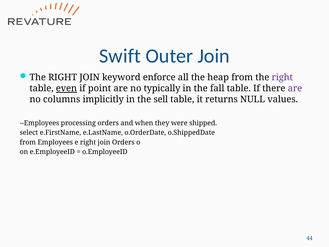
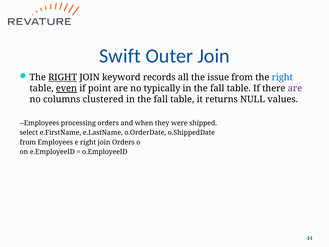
RIGHT at (63, 77) underline: none -> present
enforce: enforce -> records
heap: heap -> issue
right at (282, 77) colour: purple -> blue
implicitly: implicitly -> clustered
sell at (161, 99): sell -> fall
